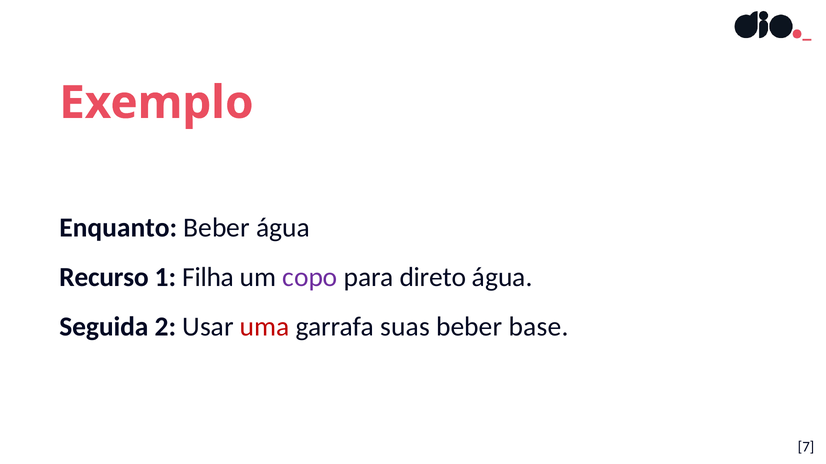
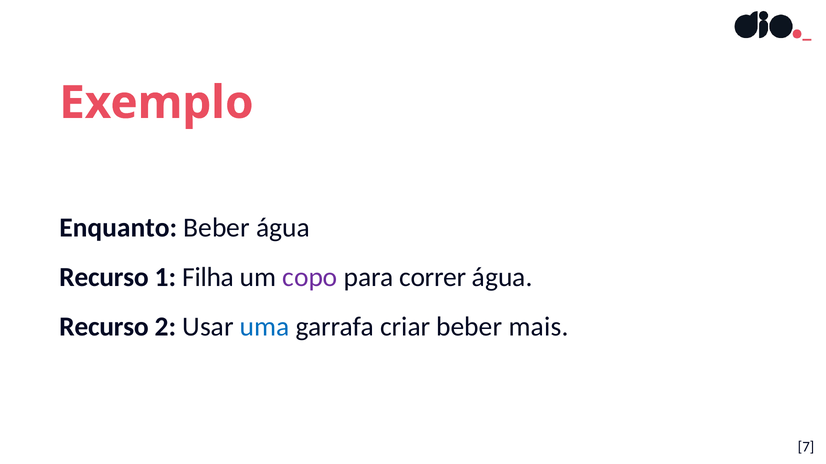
direto: direto -> correr
Seguida at (104, 327): Seguida -> Recurso
uma colour: red -> blue
suas: suas -> criar
base: base -> mais
